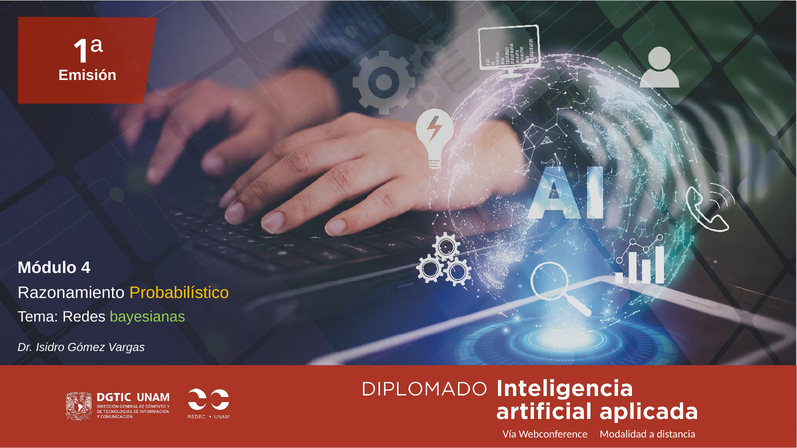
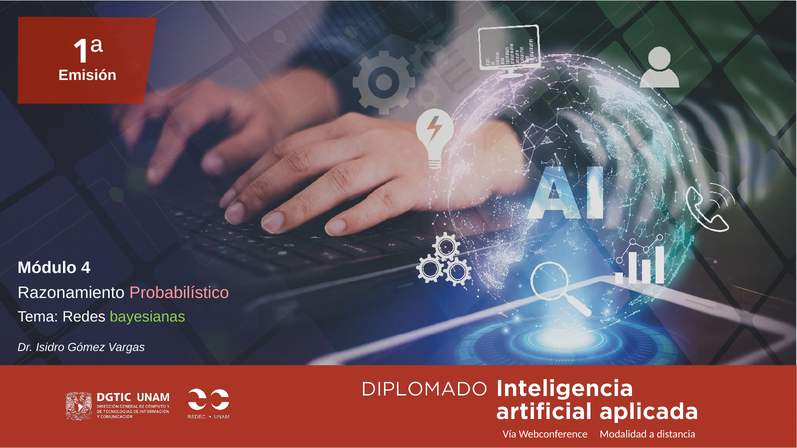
Probabilístico colour: yellow -> pink
